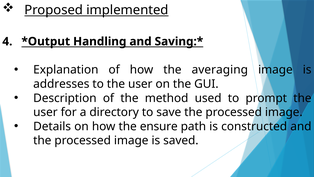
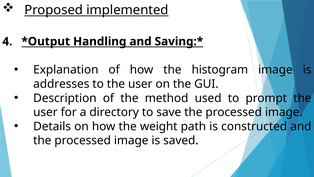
averaging: averaging -> histogram
ensure: ensure -> weight
